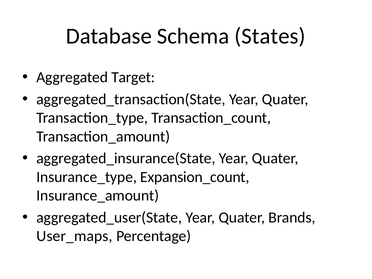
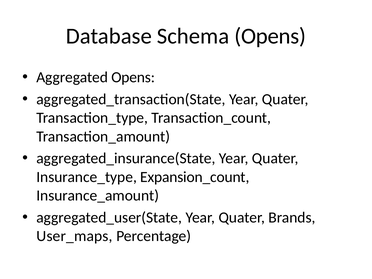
Schema States: States -> Opens
Aggregated Target: Target -> Opens
